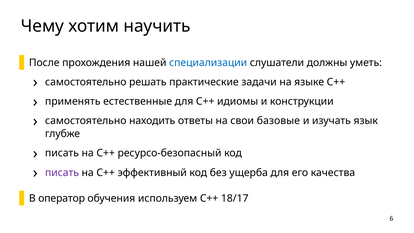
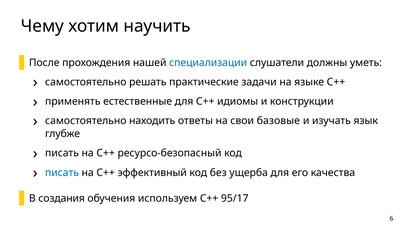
писать at (62, 173) colour: purple -> blue
оператор: оператор -> создания
18/17: 18/17 -> 95/17
